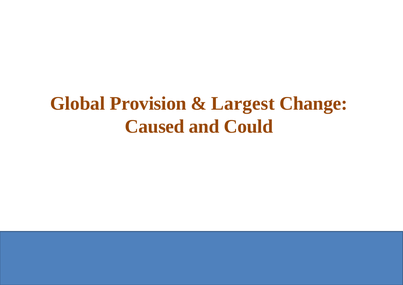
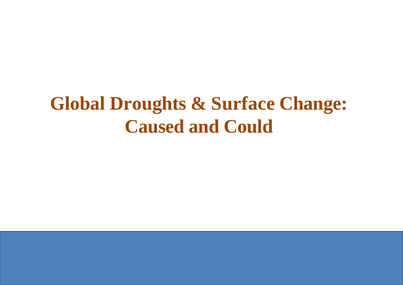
Provision: Provision -> Droughts
Largest: Largest -> Surface
